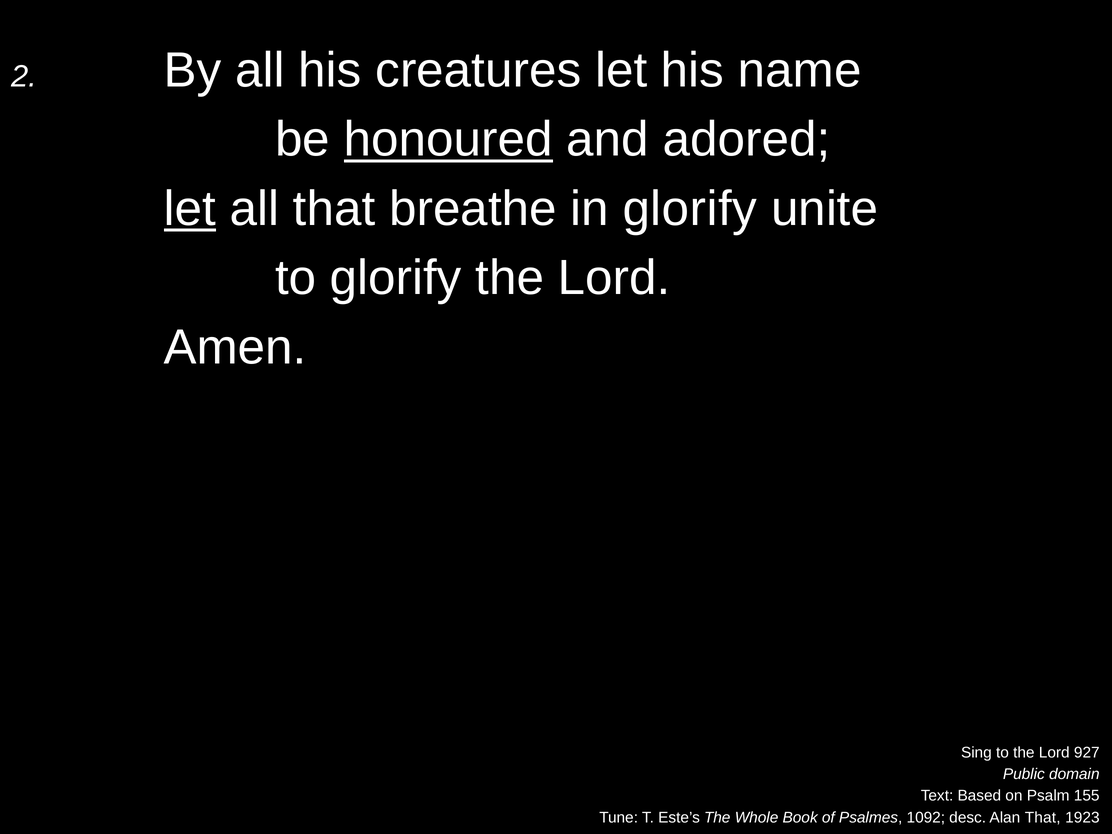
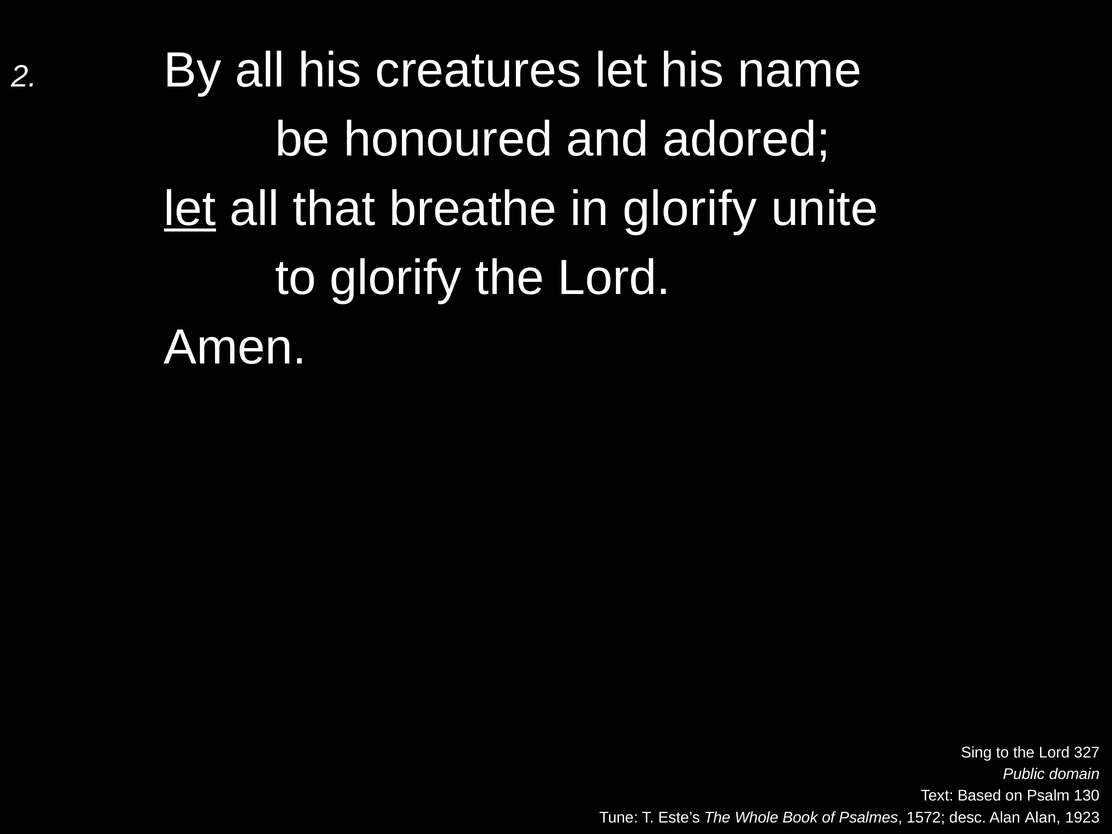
honoured underline: present -> none
927: 927 -> 327
155: 155 -> 130
1092: 1092 -> 1572
Alan That: That -> Alan
